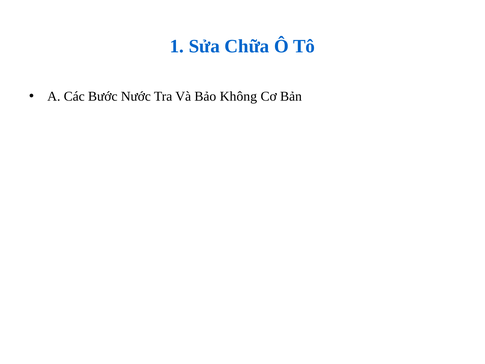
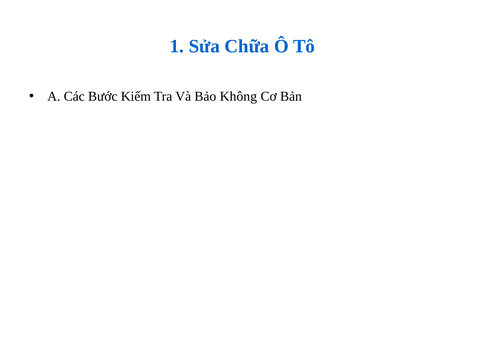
Nước: Nước -> Kiếm
